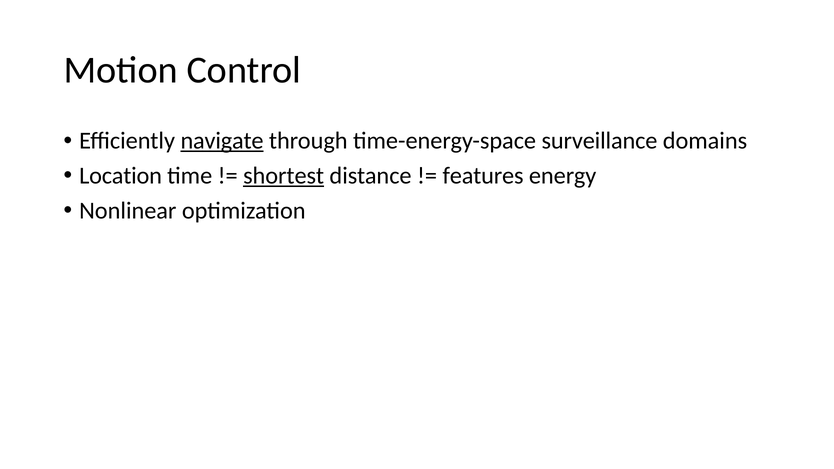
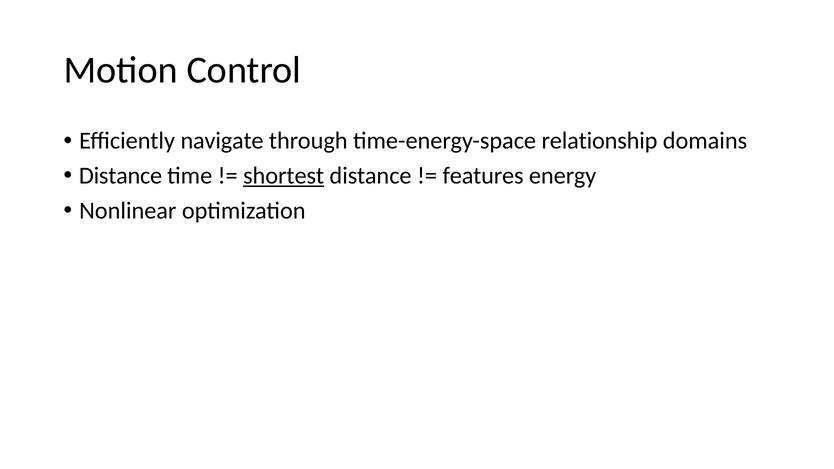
navigate underline: present -> none
surveillance: surveillance -> relationship
Location at (121, 176): Location -> Distance
